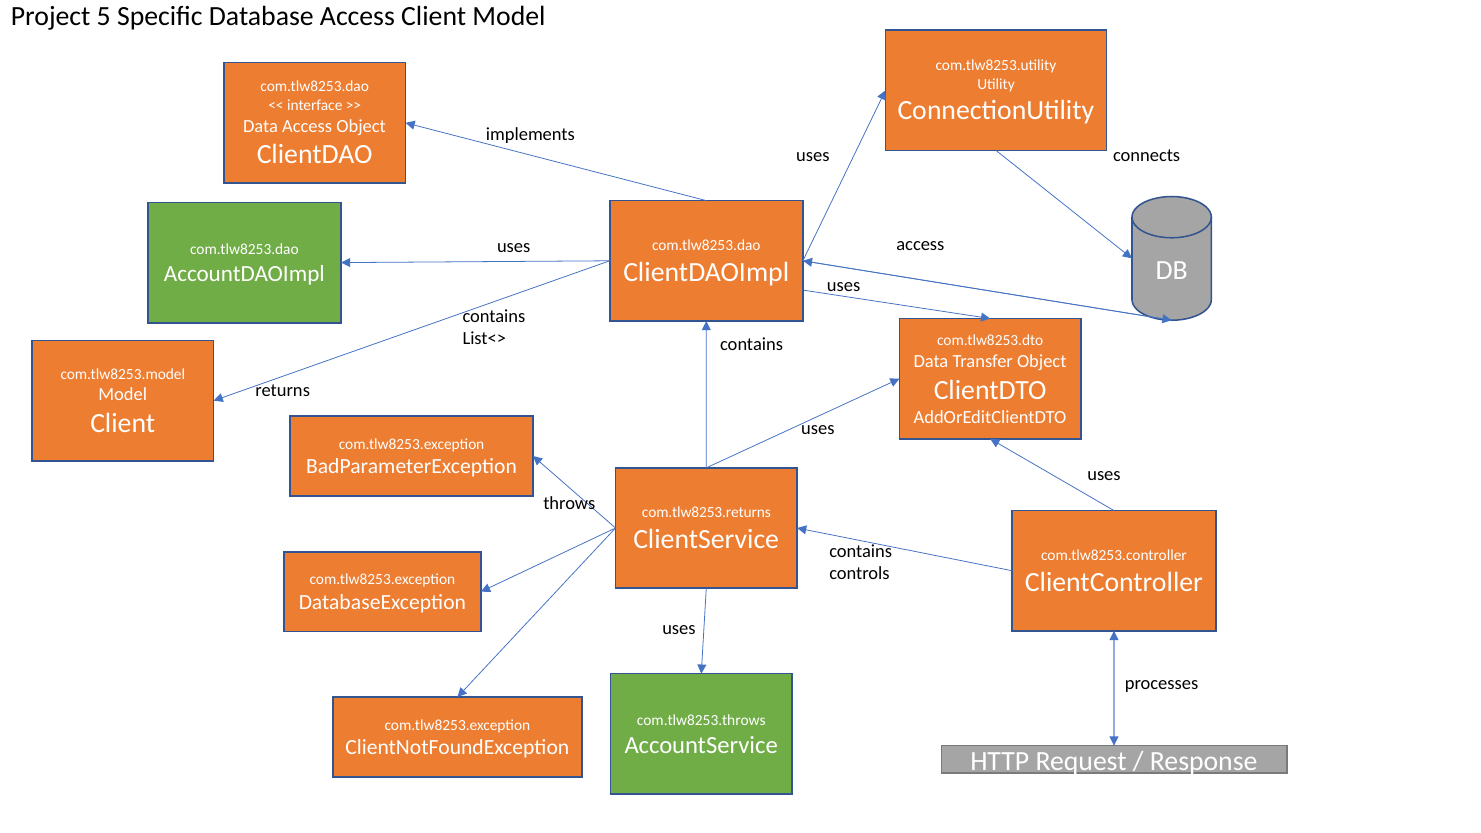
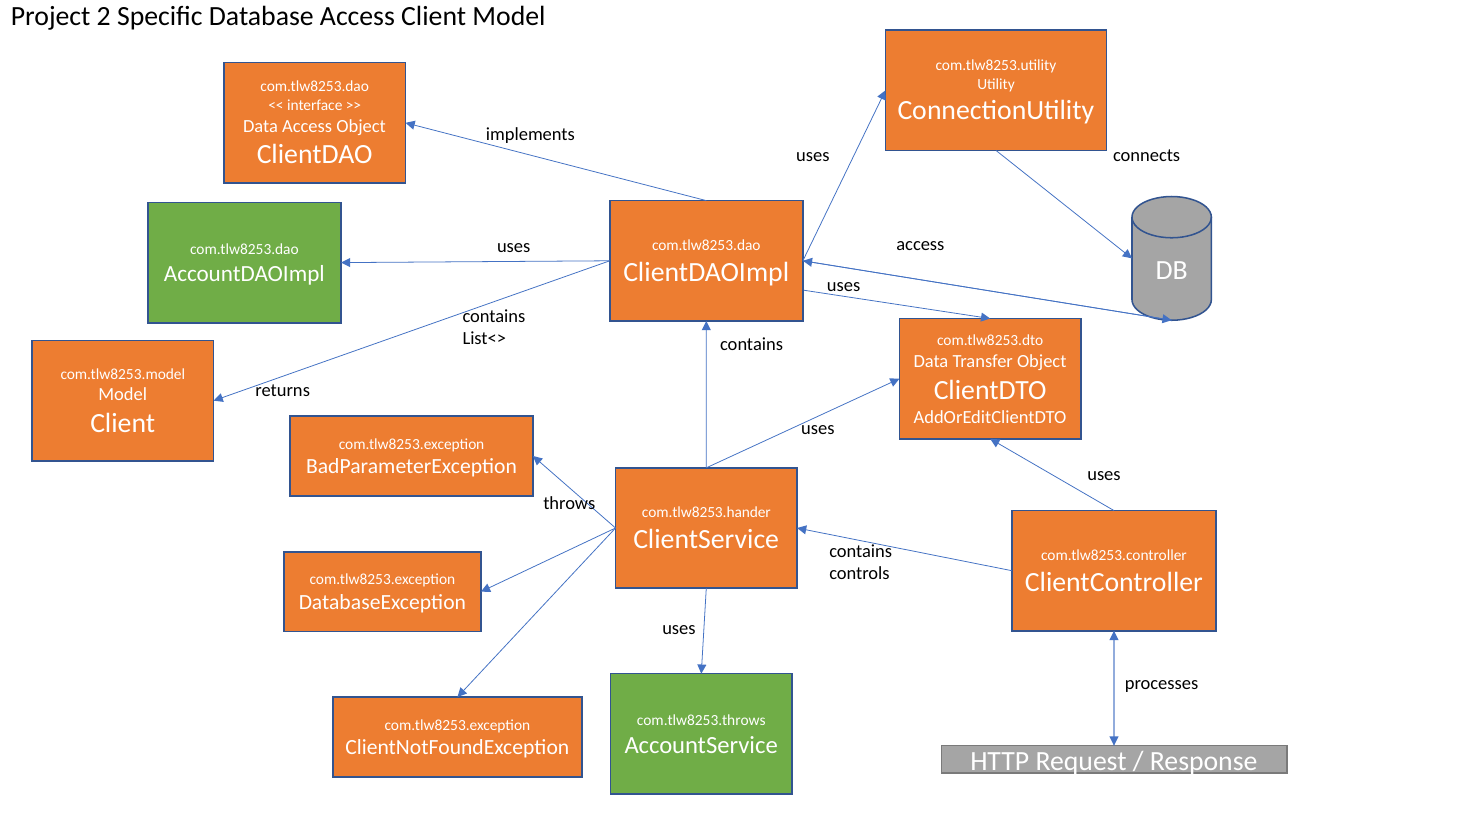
5: 5 -> 2
com.tlw8253.returns: com.tlw8253.returns -> com.tlw8253.hander
